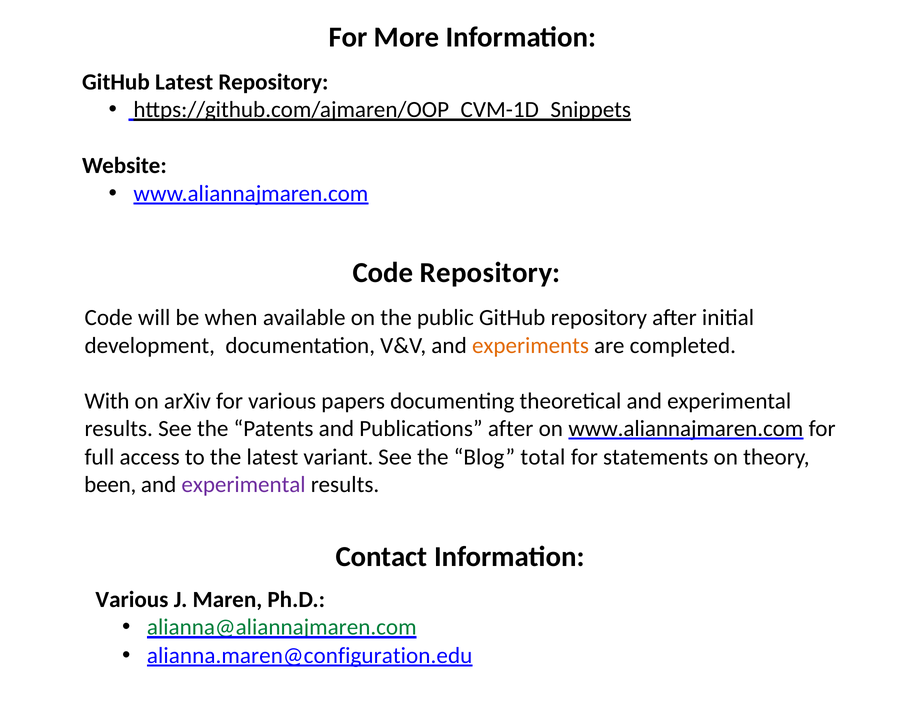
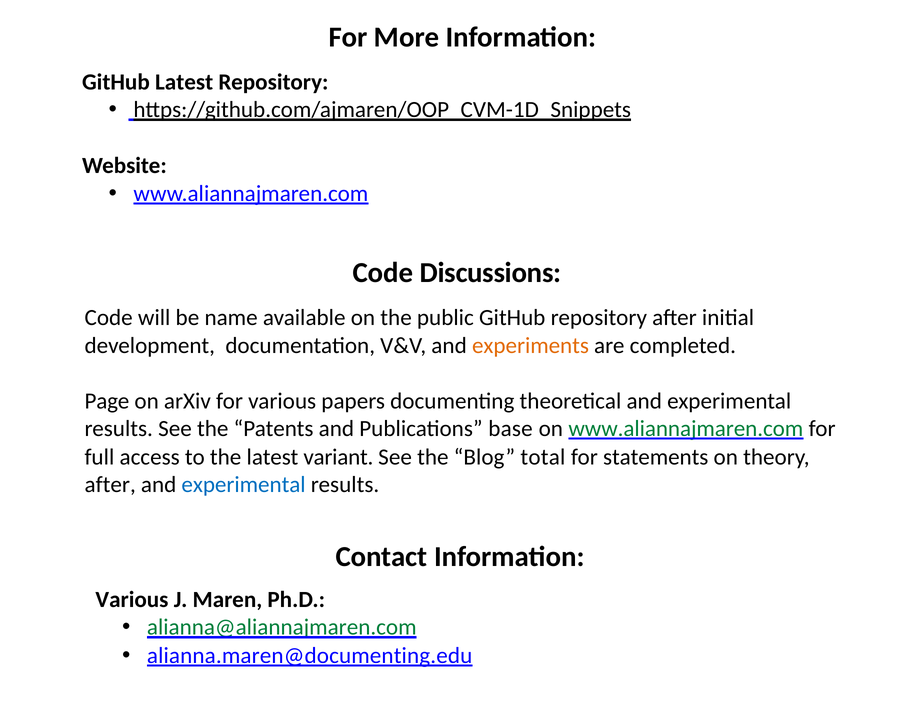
Code Repository: Repository -> Discussions
when: when -> name
With: With -> Page
Publications after: after -> base
www.aliannajmaren.com at (686, 429) colour: black -> green
been at (110, 485): been -> after
experimental at (244, 485) colour: purple -> blue
alianna.maren@configuration.edu: alianna.maren@configuration.edu -> alianna.maren@documenting.edu
